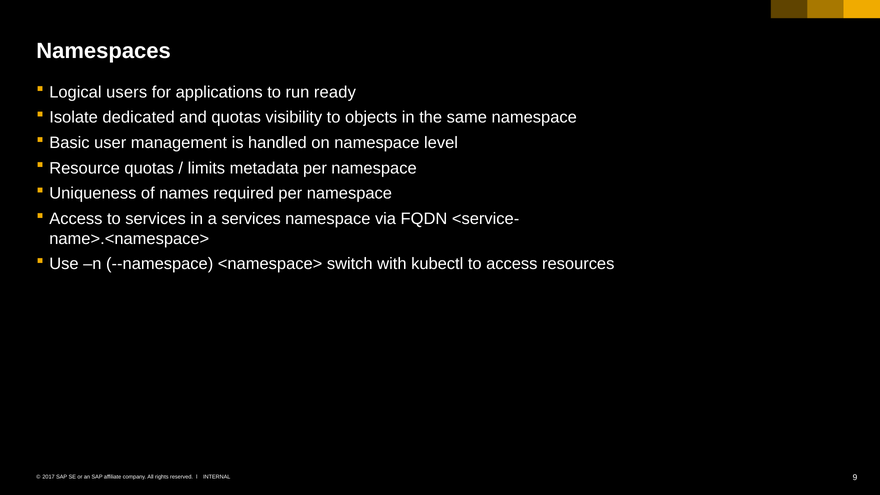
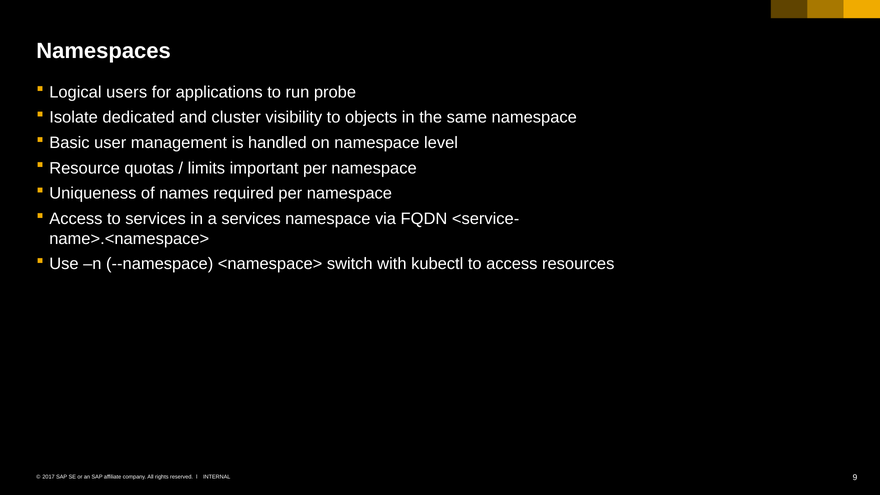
ready: ready -> probe
and quotas: quotas -> cluster
metadata: metadata -> important
